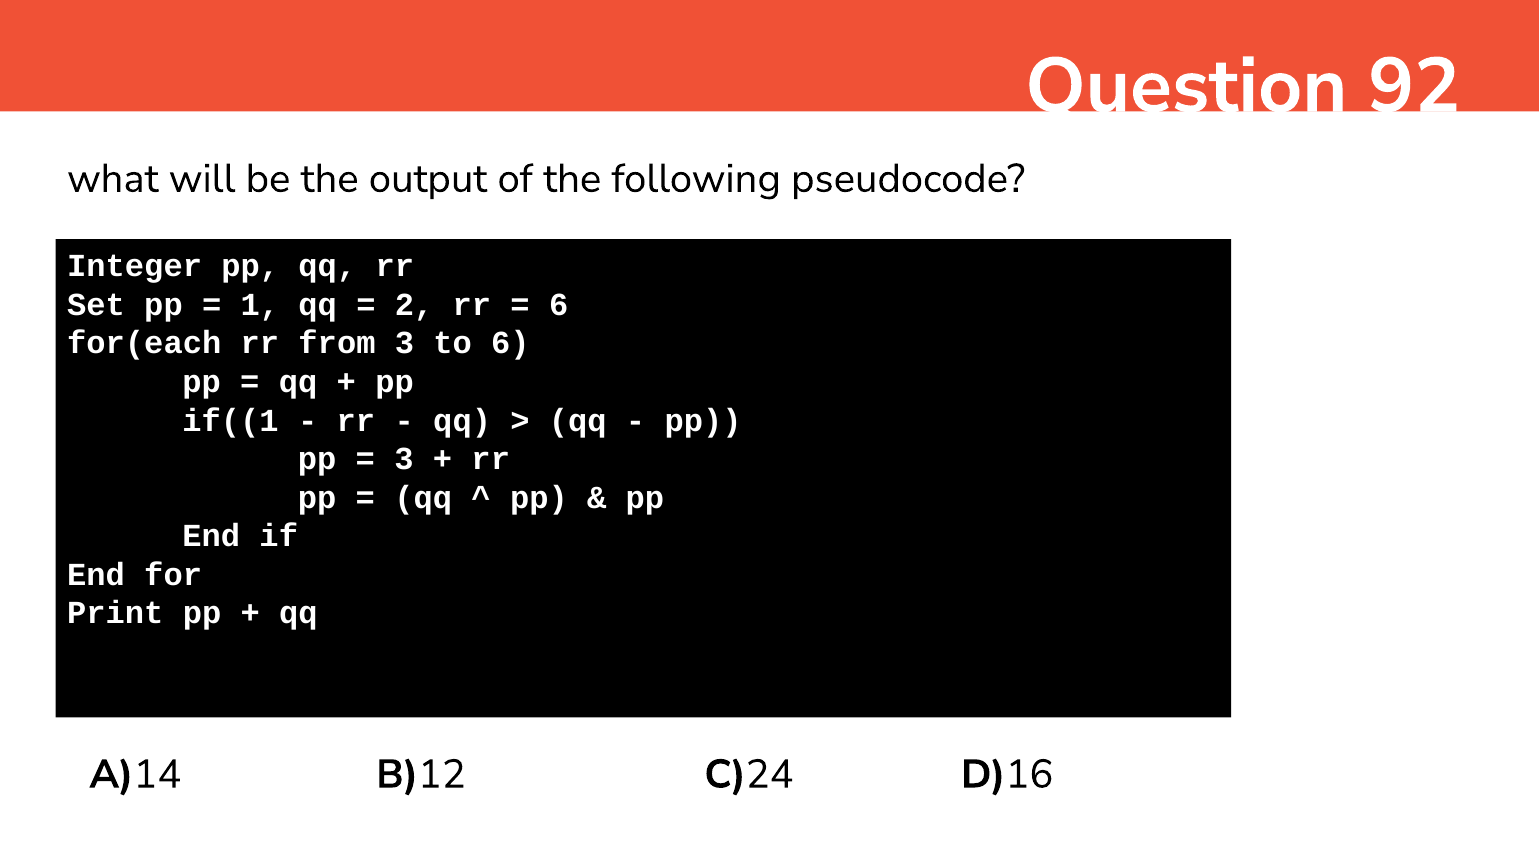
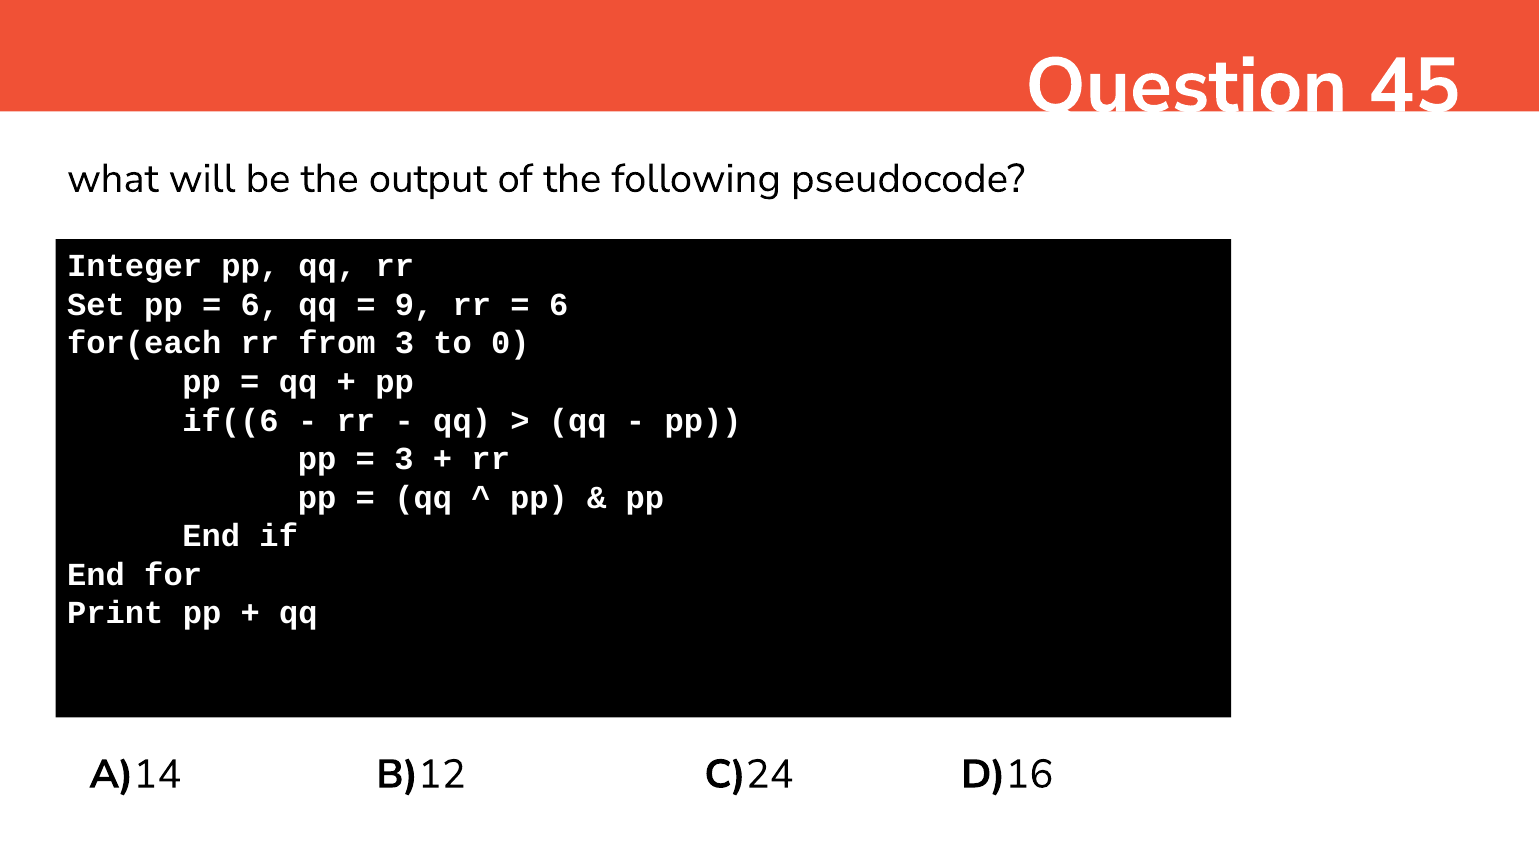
92: 92 -> 45
1 at (260, 305): 1 -> 6
2: 2 -> 9
to 6: 6 -> 0
if((1: if((1 -> if((6
